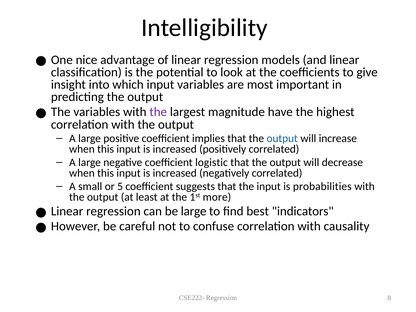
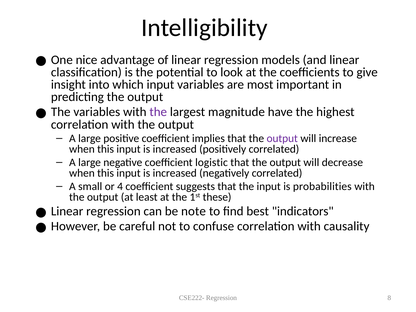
output at (282, 138) colour: blue -> purple
5: 5 -> 4
more: more -> these
be large: large -> note
